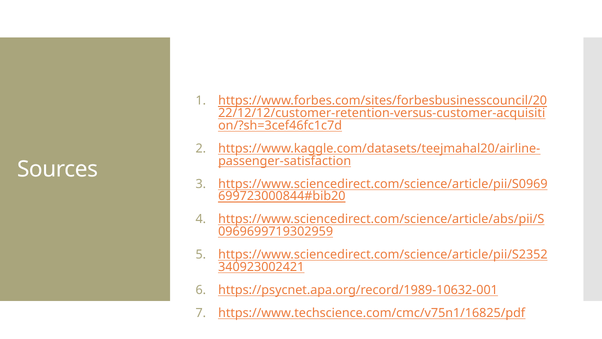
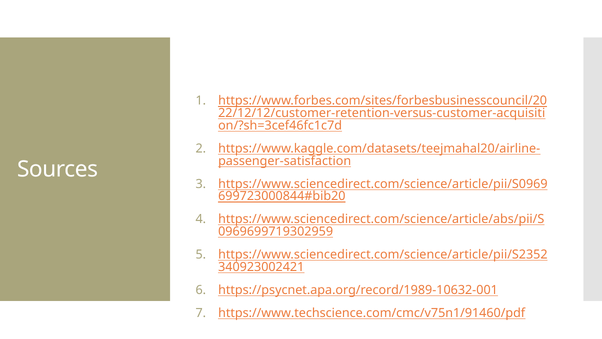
https://www.techscience.com/cmc/v75n1/16825/pdf: https://www.techscience.com/cmc/v75n1/16825/pdf -> https://www.techscience.com/cmc/v75n1/91460/pdf
